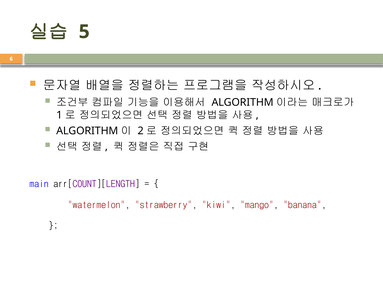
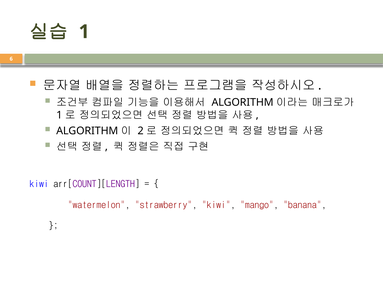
5 at (84, 32): 5 -> 1
main at (39, 183): main -> kiwi
